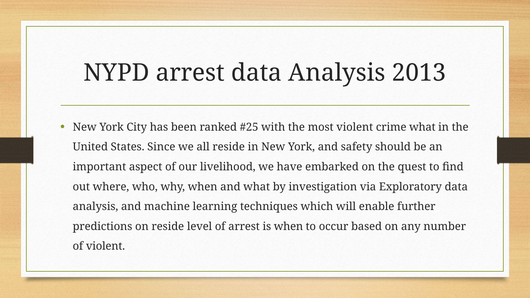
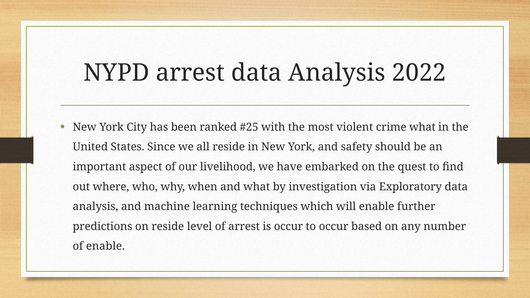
2013: 2013 -> 2022
is when: when -> occur
of violent: violent -> enable
